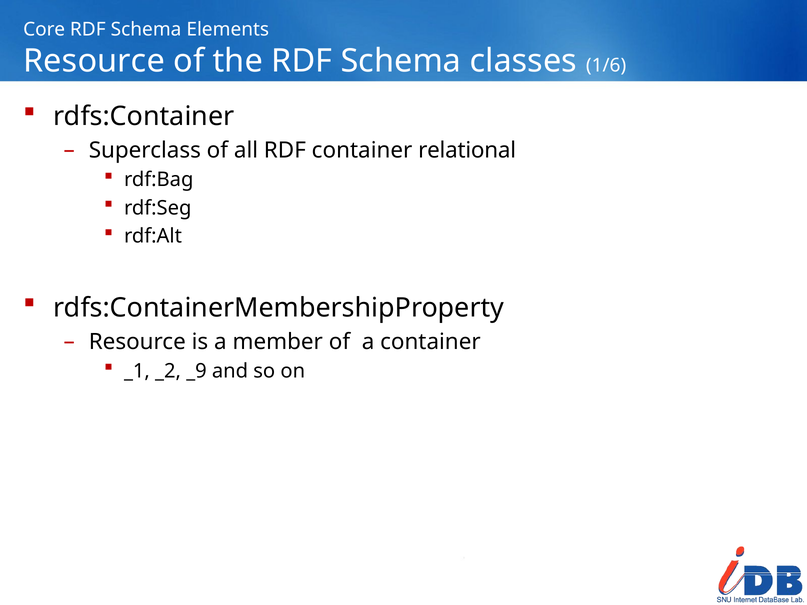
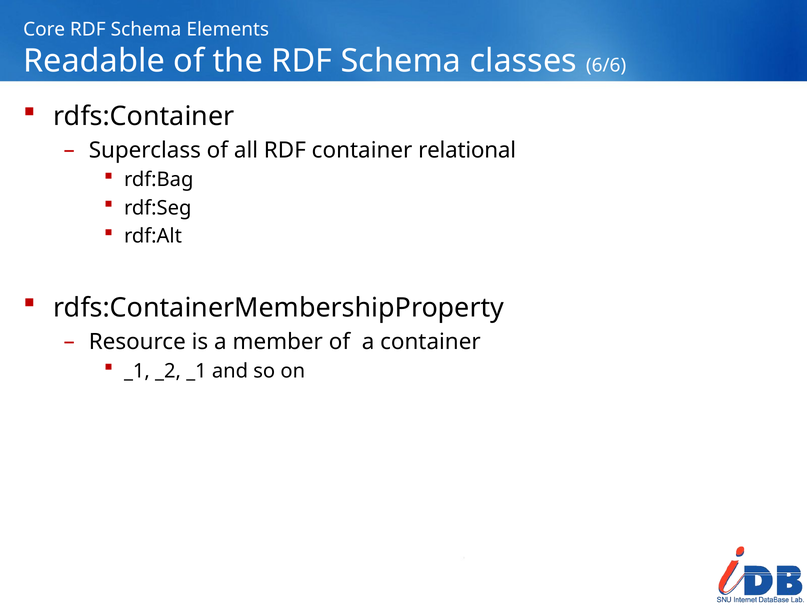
Resource at (94, 61): Resource -> Readable
1/6: 1/6 -> 6/6
_2 _9: _9 -> _1
